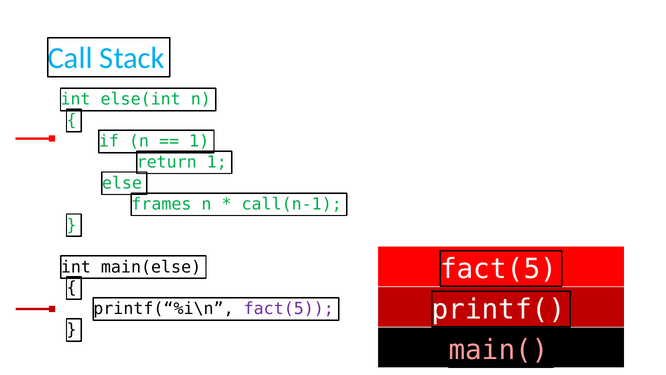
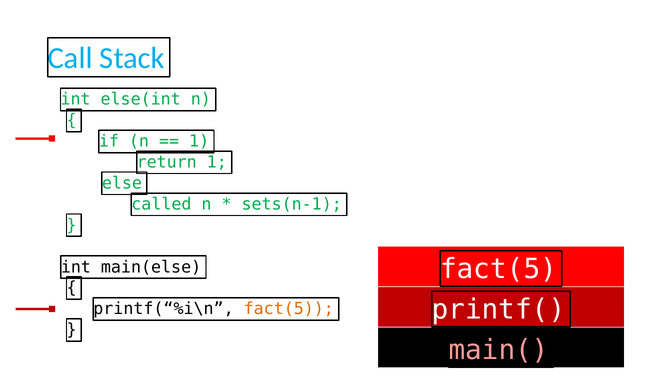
frames: frames -> called
call(n-1: call(n-1 -> sets(n-1
fact(5 at (289, 309) colour: purple -> orange
